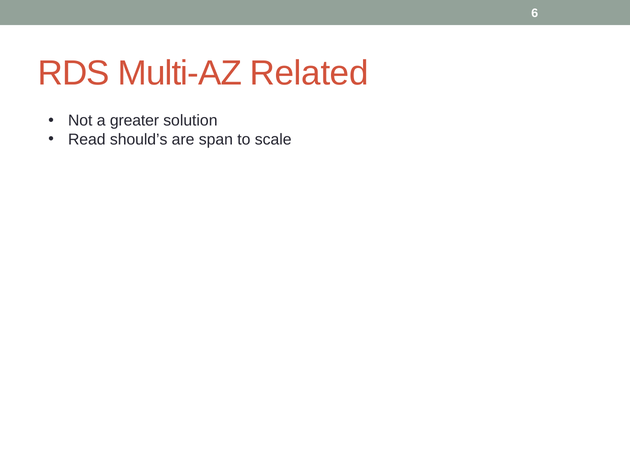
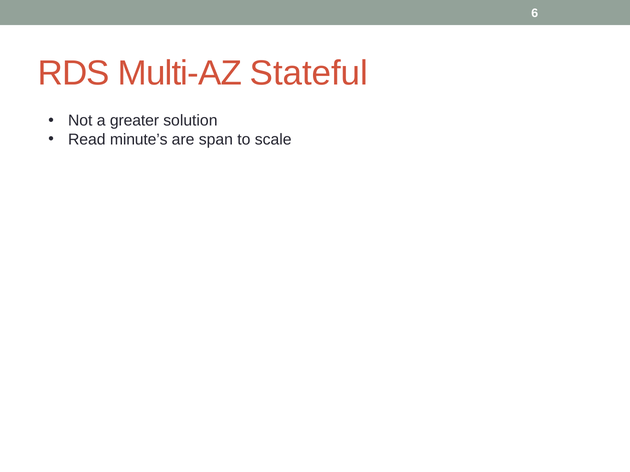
Related: Related -> Stateful
should’s: should’s -> minute’s
